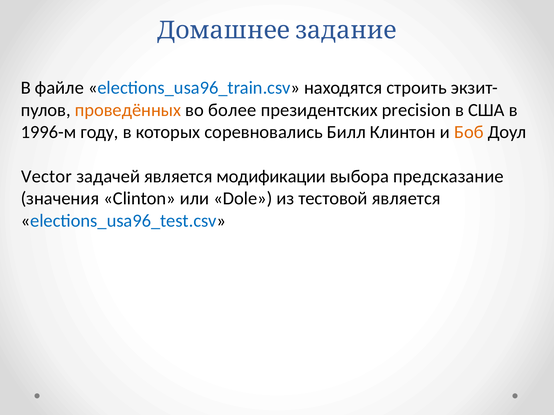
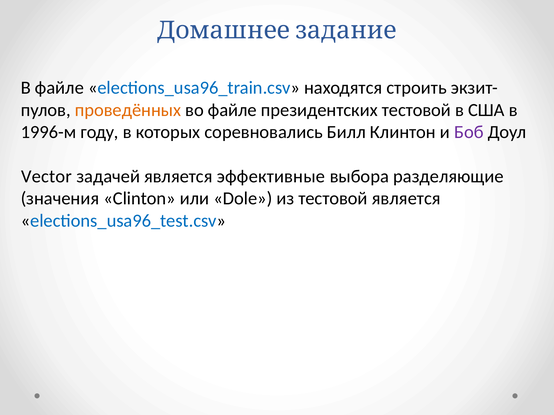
во более: более -> файле
президентских precision: precision -> тестовой
Боб colour: orange -> purple
модификации: модификации -> эффективные
предсказание: предсказание -> разделяющие
